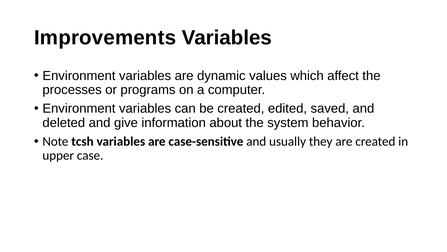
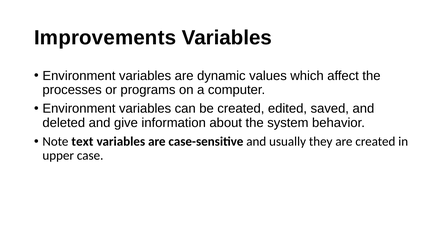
tcsh: tcsh -> text
